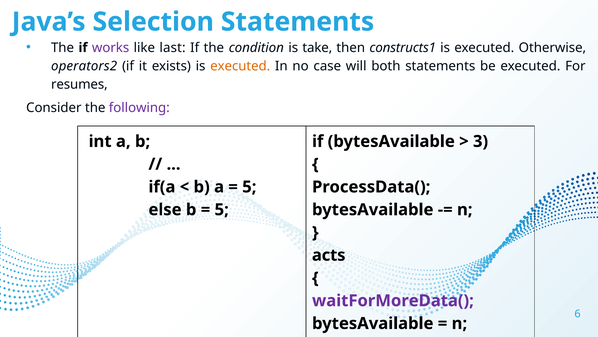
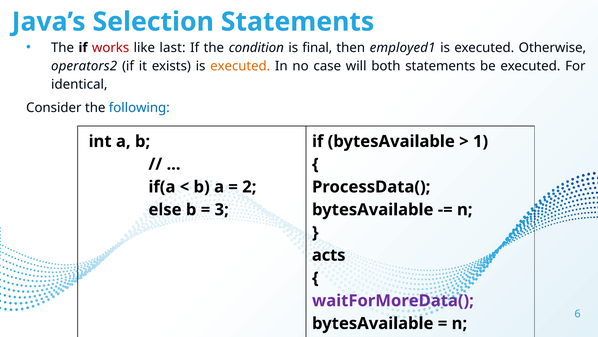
works colour: purple -> red
take: take -> final
constructs1: constructs1 -> employed1
resumes: resumes -> identical
following colour: purple -> blue
3: 3 -> 1
5 at (249, 187): 5 -> 2
5 at (222, 209): 5 -> 3
